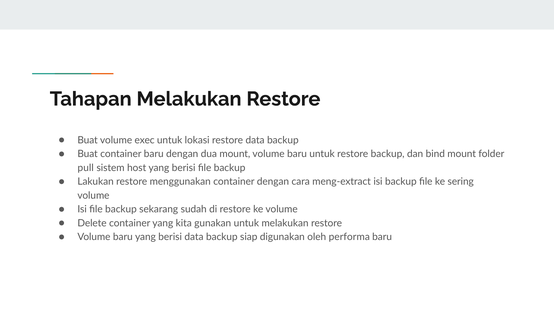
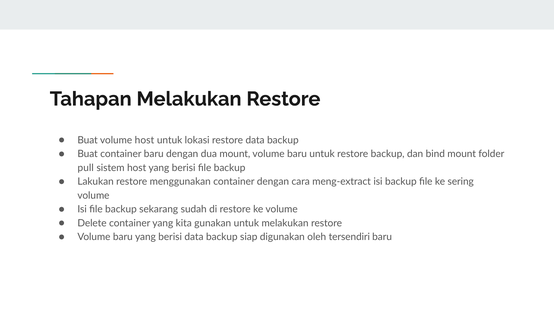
volume exec: exec -> host
performa: performa -> tersendiri
